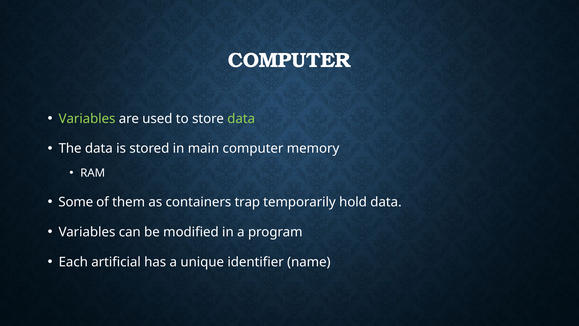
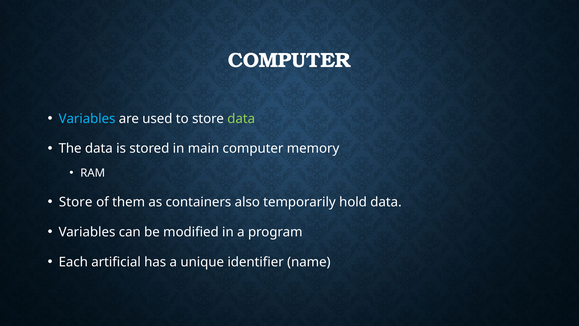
Variables at (87, 119) colour: light green -> light blue
Some at (76, 202): Some -> Store
trap: trap -> also
